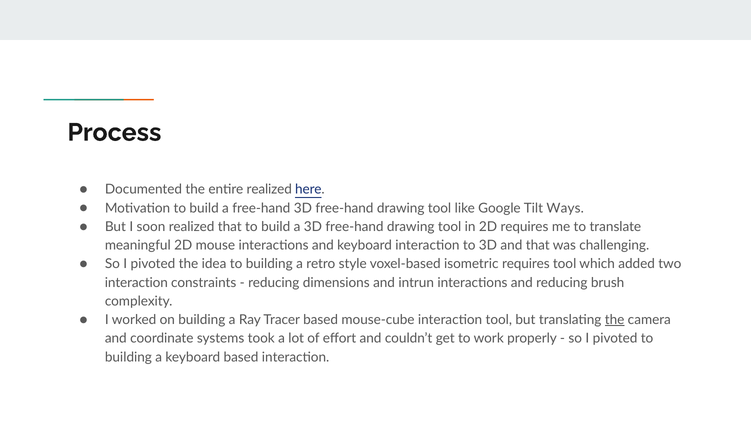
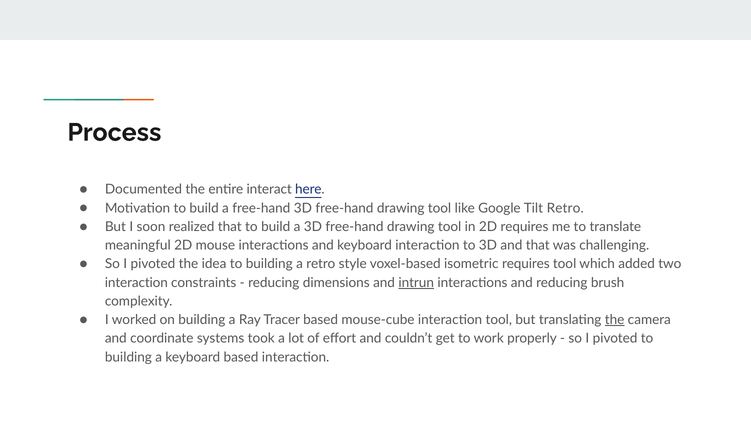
entire realized: realized -> interact
Tilt Ways: Ways -> Retro
intrun underline: none -> present
